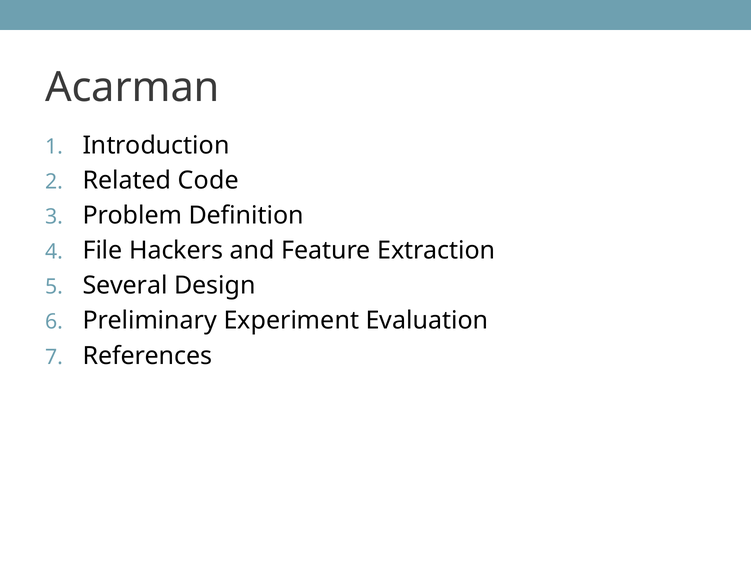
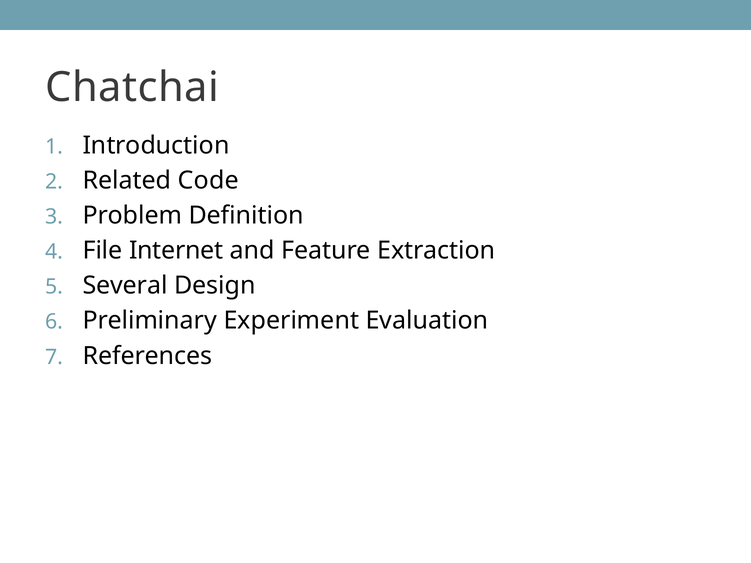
Acarman: Acarman -> Chatchai
Hackers: Hackers -> Internet
